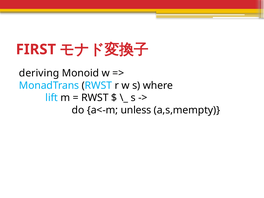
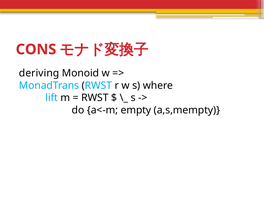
FIRST: FIRST -> CONS
unless: unless -> empty
